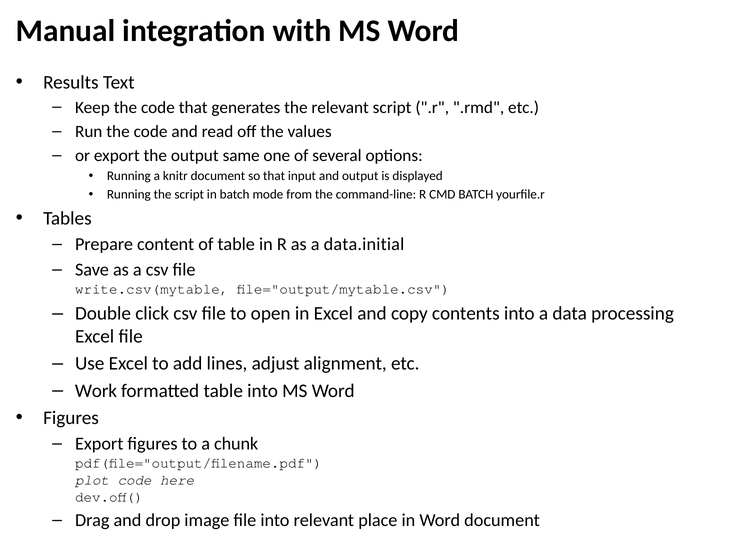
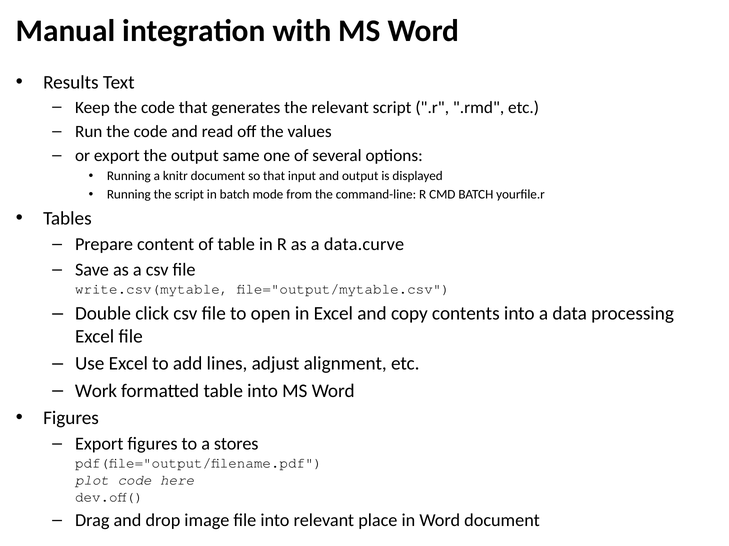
data.initial: data.initial -> data.curve
chunk: chunk -> stores
